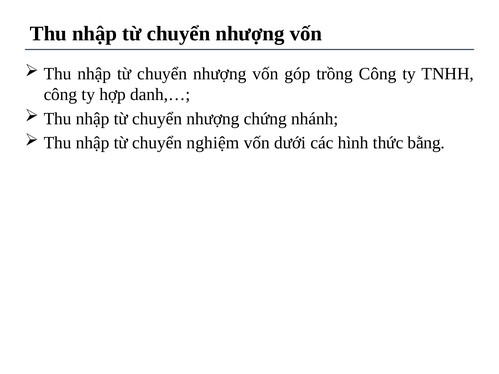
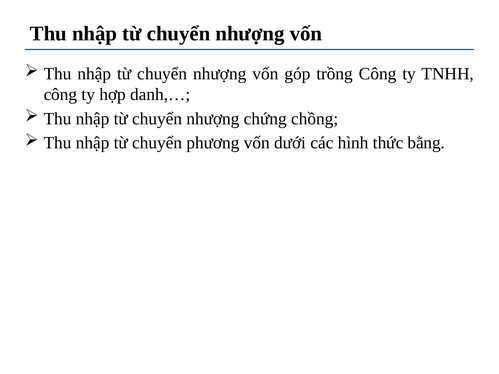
nhánh: nhánh -> chồng
nghiệm: nghiệm -> phương
